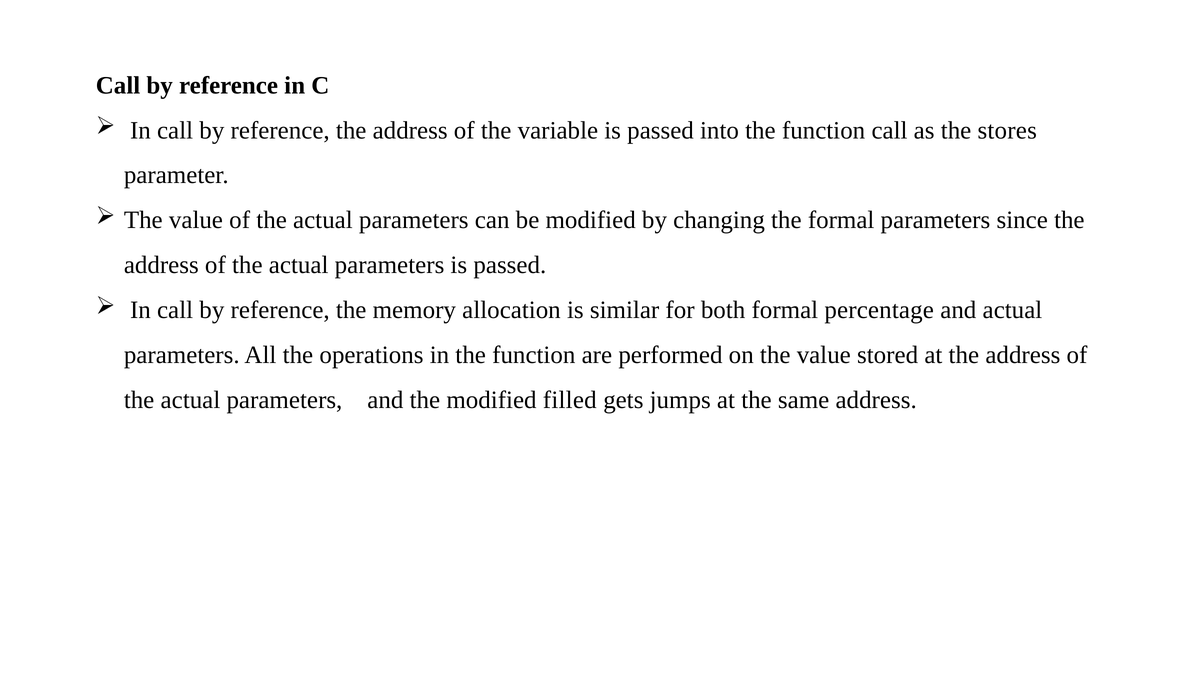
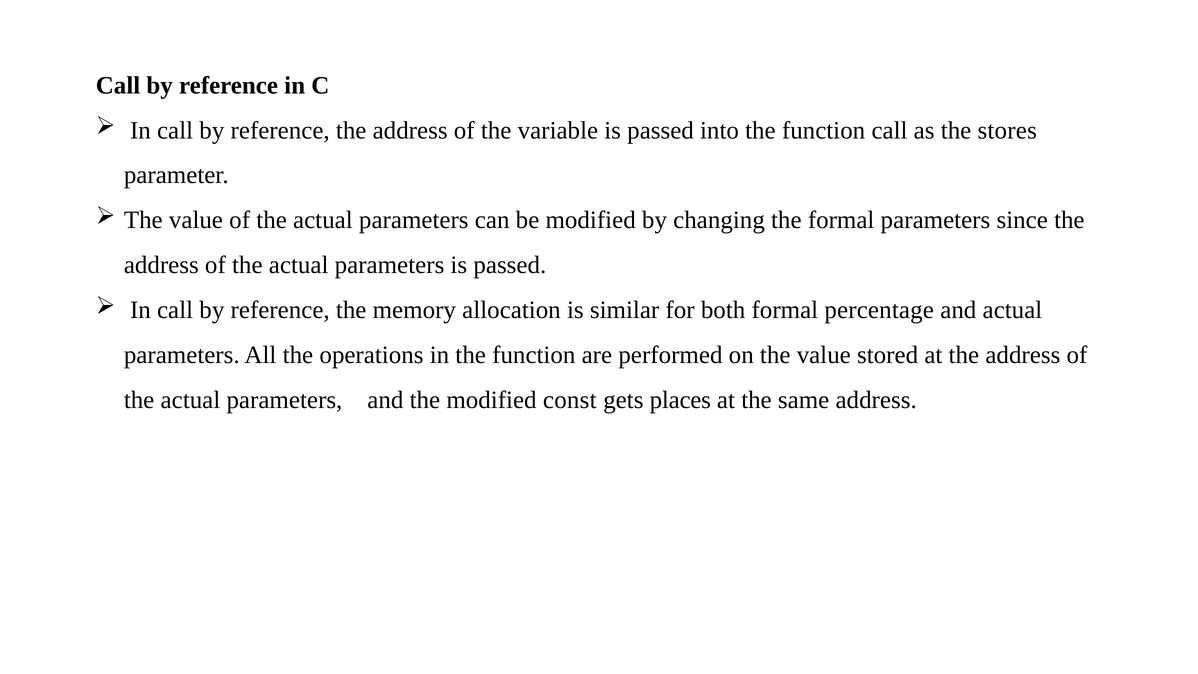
filled: filled -> const
jumps: jumps -> places
